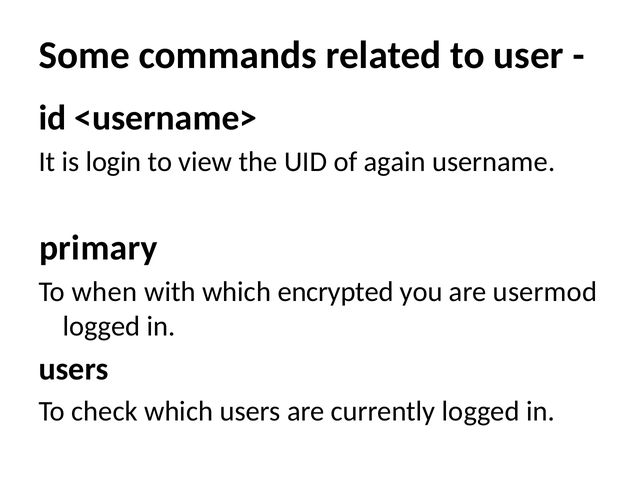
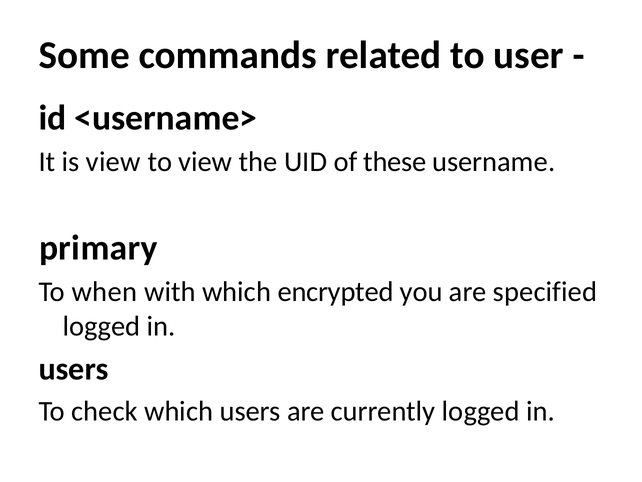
is login: login -> view
again: again -> these
usermod: usermod -> specified
